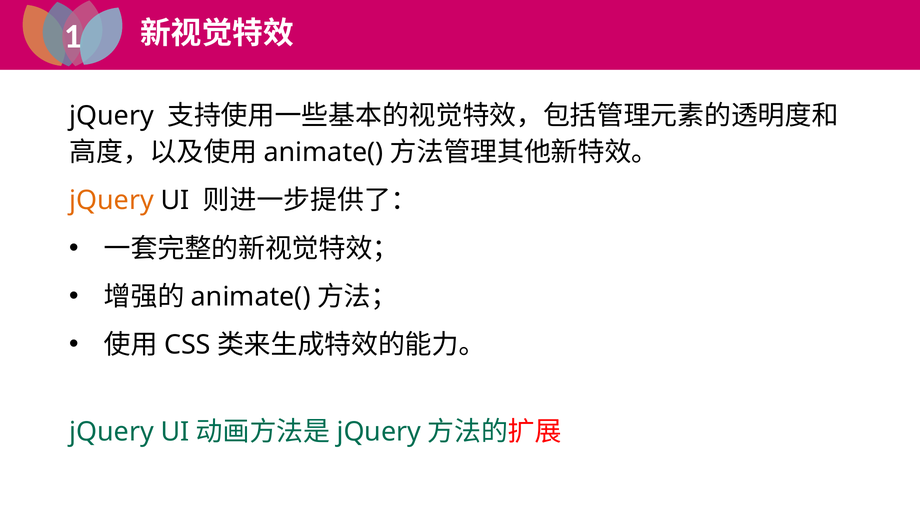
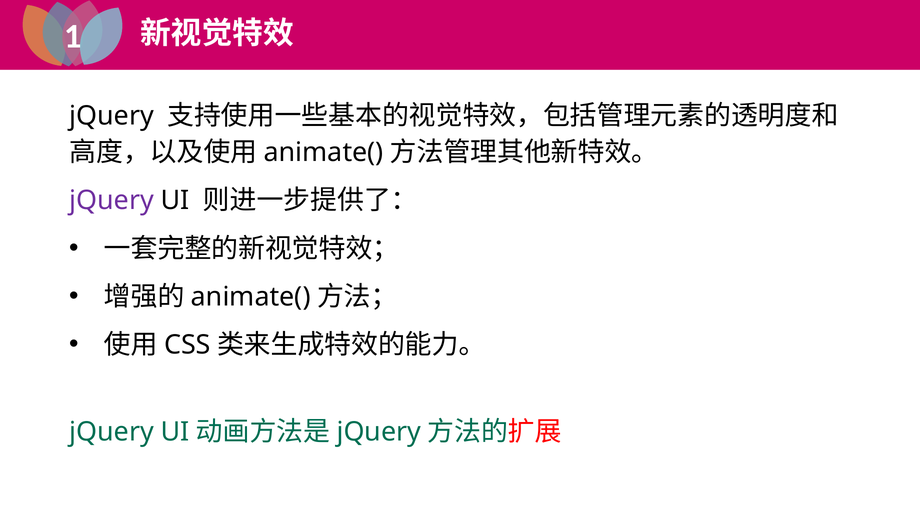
jQuery at (112, 201) colour: orange -> purple
